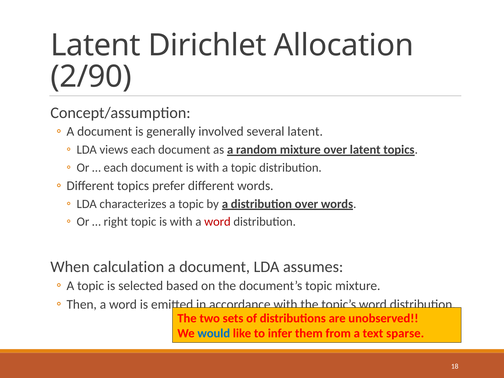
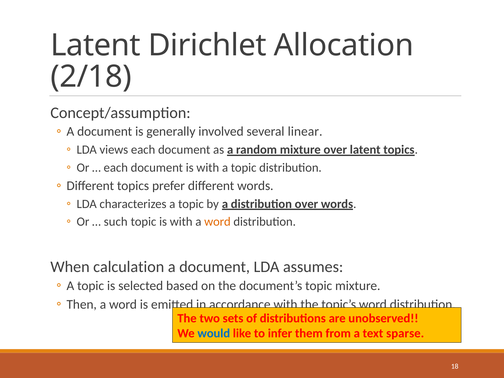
2/90: 2/90 -> 2/18
several latent: latent -> linear
right: right -> such
word at (217, 222) colour: red -> orange
